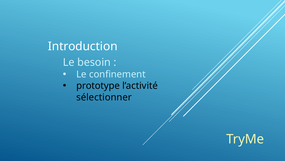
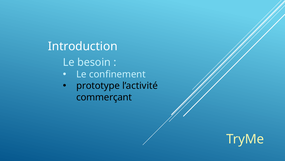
sélectionner: sélectionner -> commerçant
